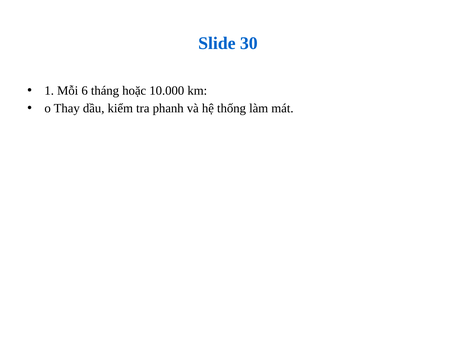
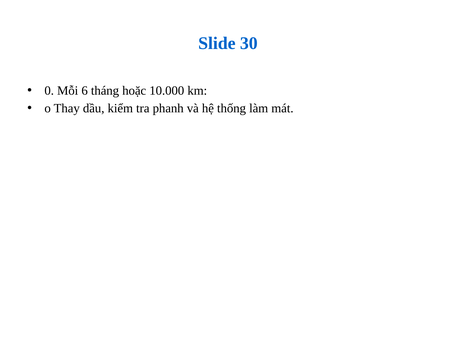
1: 1 -> 0
